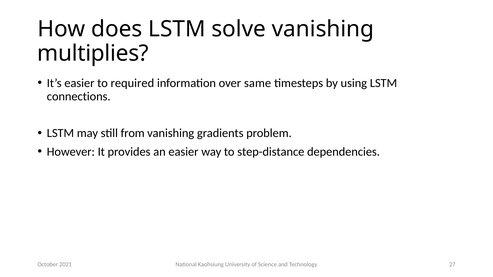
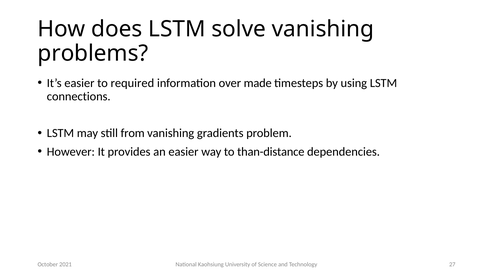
multiplies: multiplies -> problems
same: same -> made
step-distance: step-distance -> than-distance
